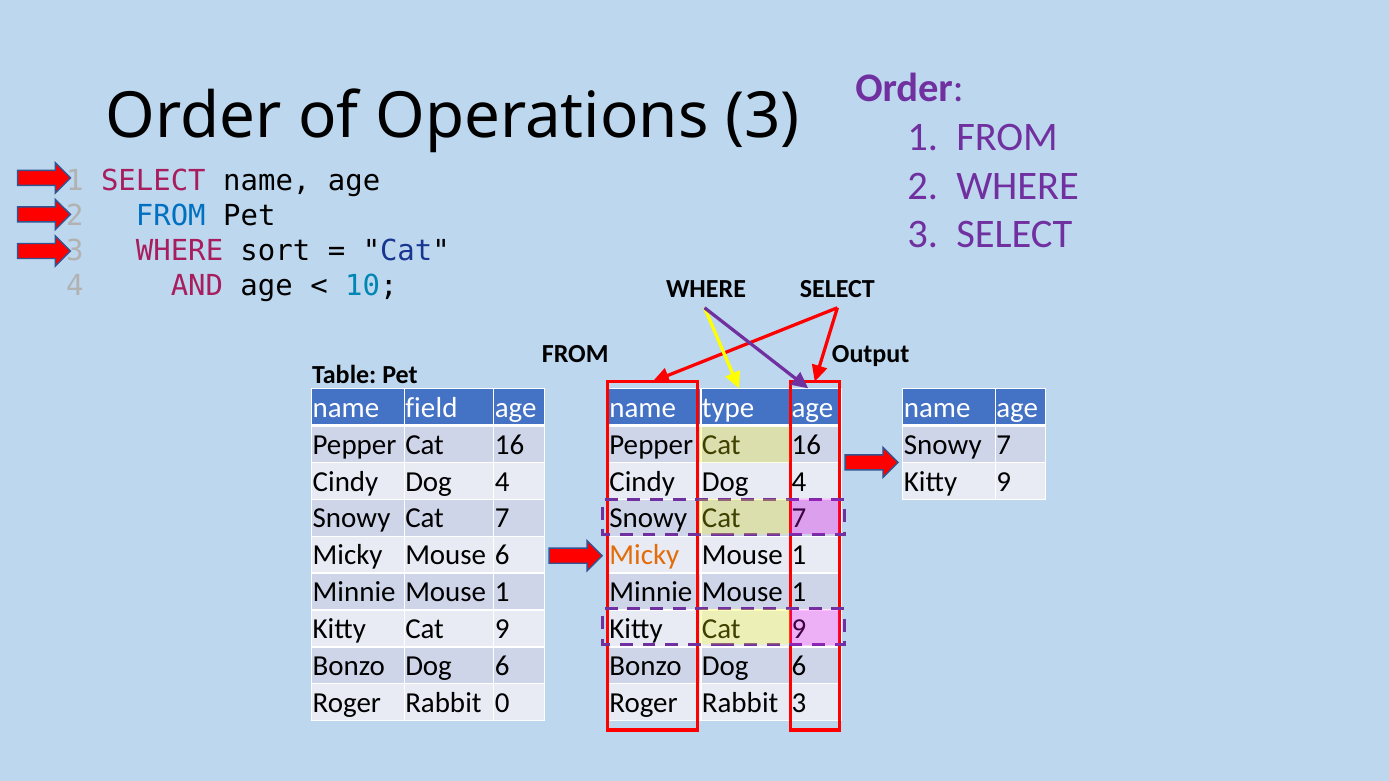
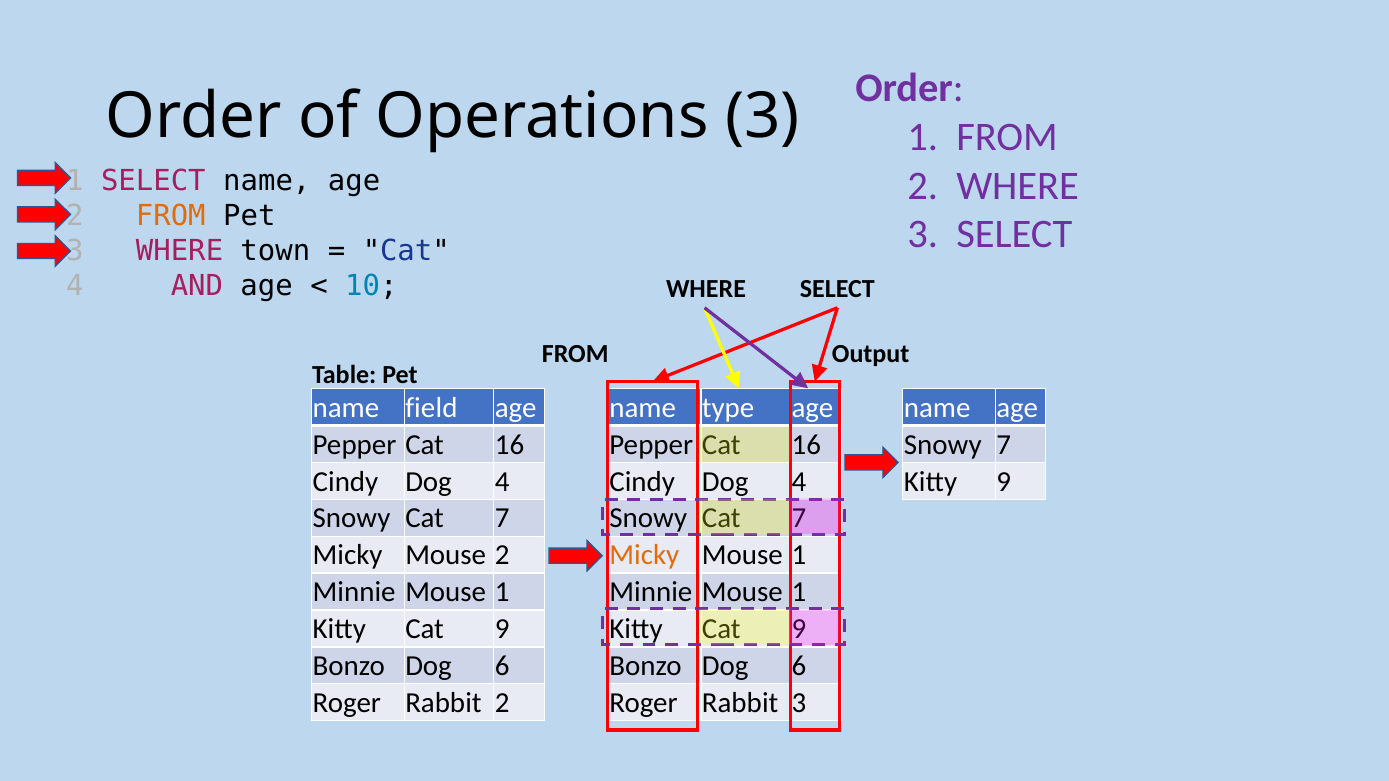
FROM at (171, 216) colour: blue -> orange
sort: sort -> town
Mouse 6: 6 -> 2
Rabbit 0: 0 -> 2
